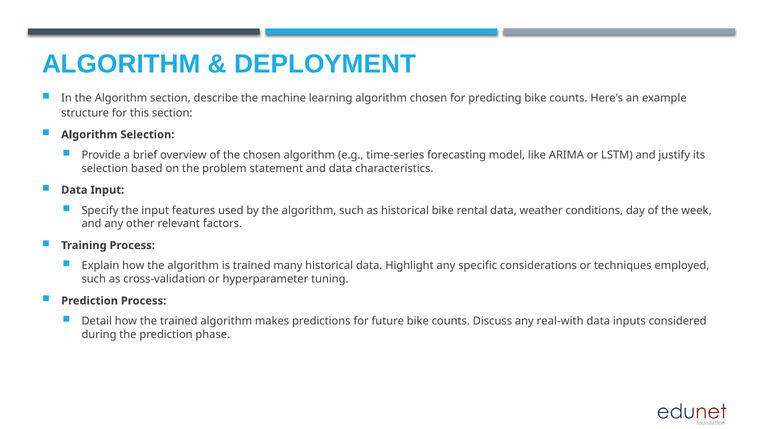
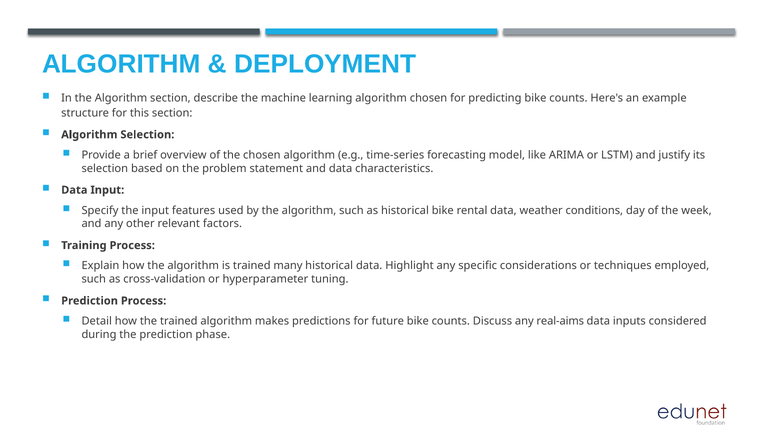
real-with: real-with -> real-aims
